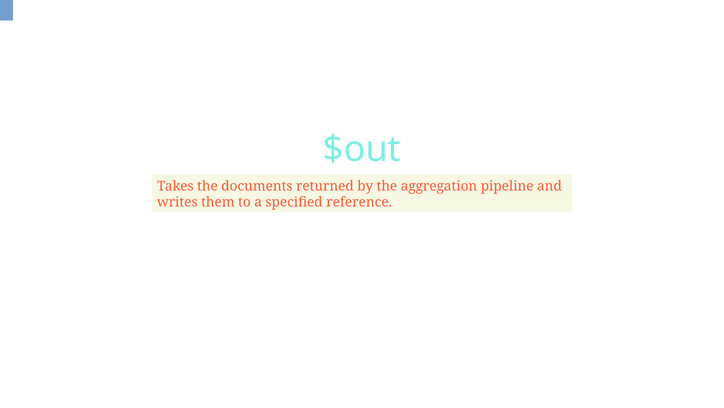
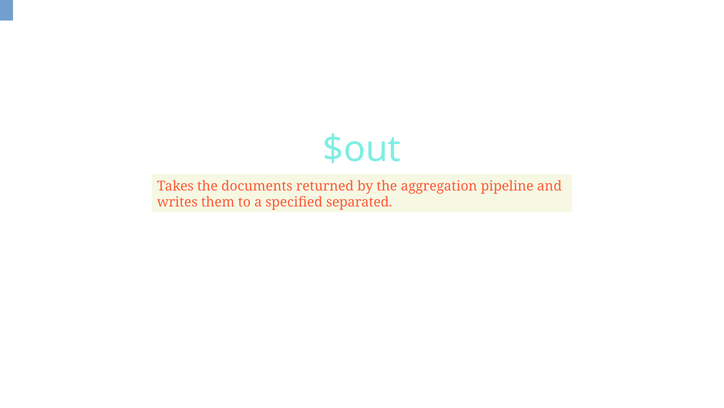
reference: reference -> separated
